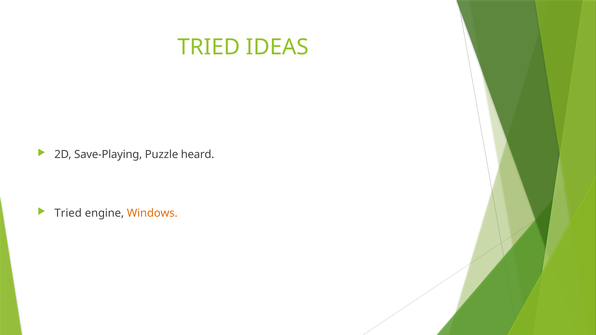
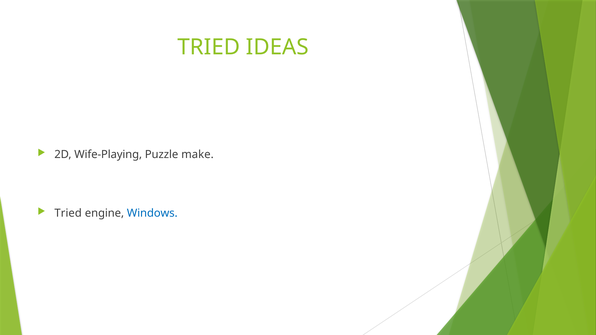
Save-Playing: Save-Playing -> Wife-Playing
heard: heard -> make
Windows colour: orange -> blue
